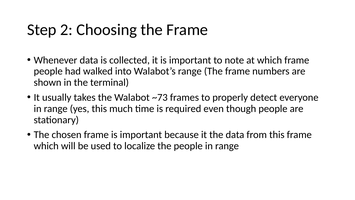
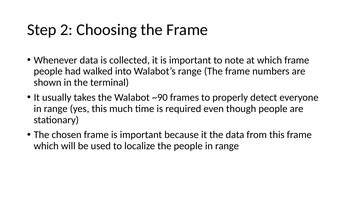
~73: ~73 -> ~90
